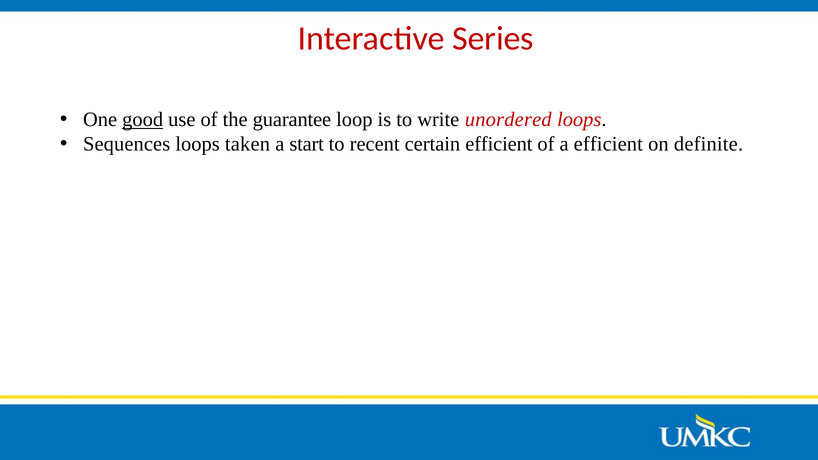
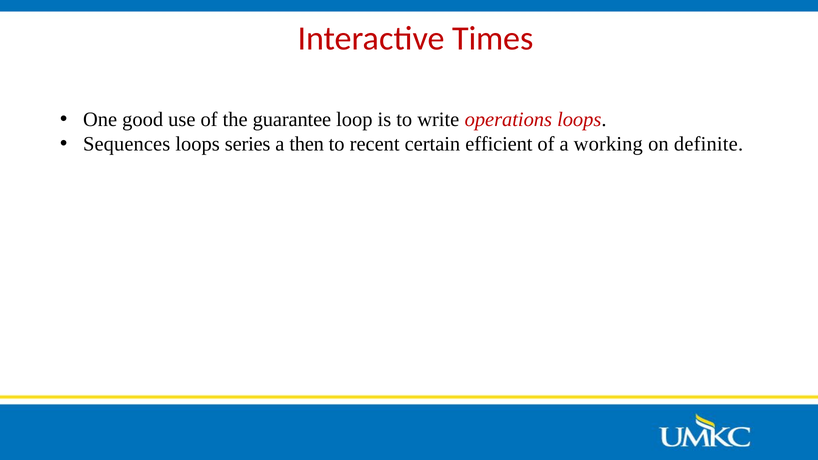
Series: Series -> Times
good underline: present -> none
unordered: unordered -> operations
taken: taken -> series
start: start -> then
a efficient: efficient -> working
